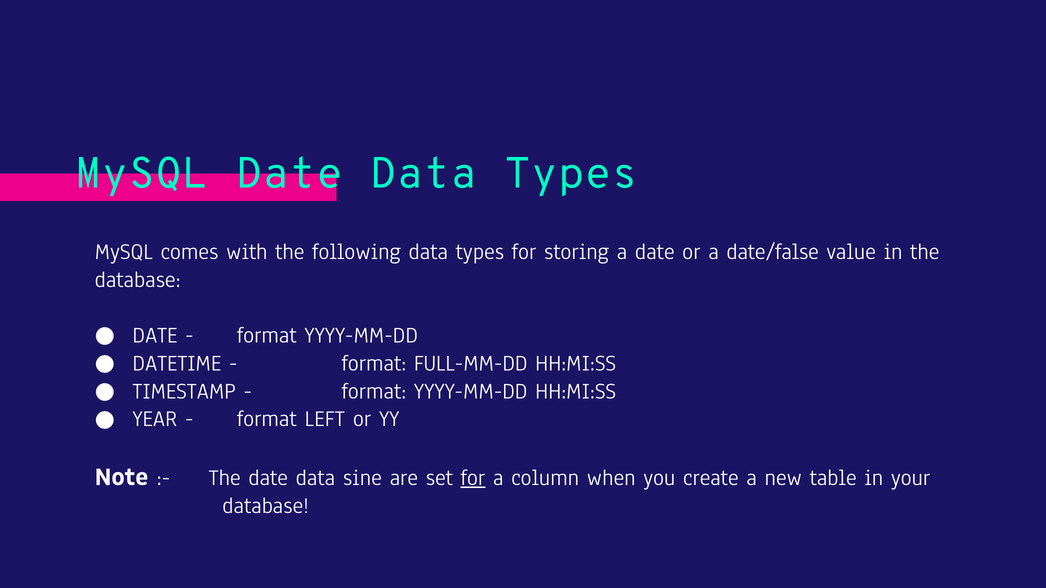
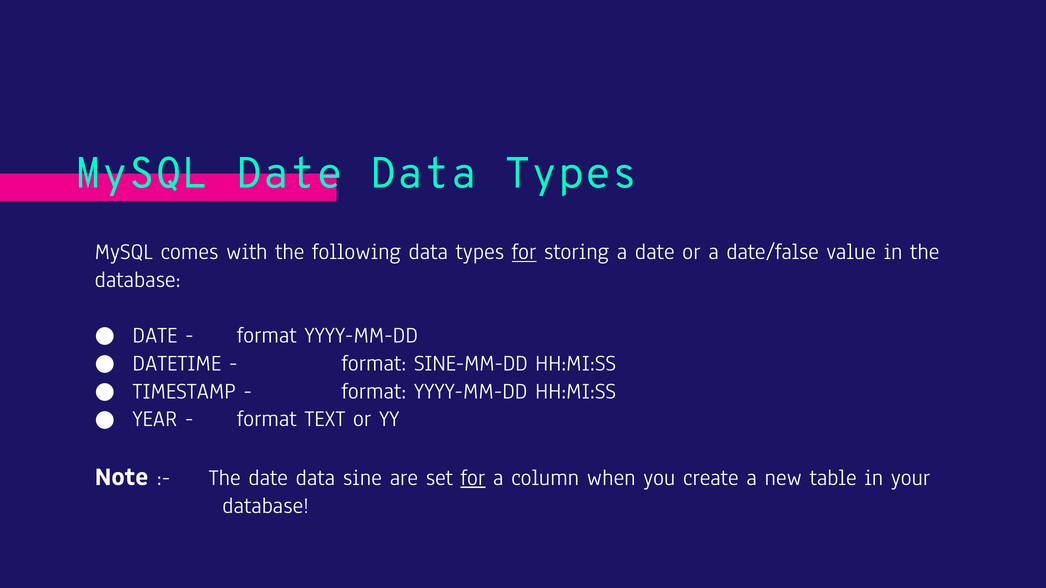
for at (524, 252) underline: none -> present
FULL-MM-DD: FULL-MM-DD -> SINE-MM-DD
LEFT: LEFT -> TEXT
